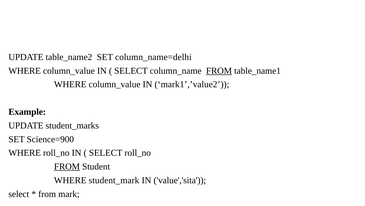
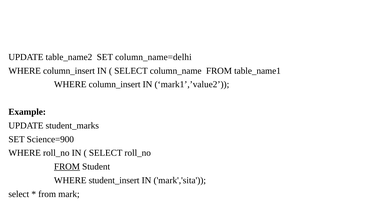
column_value at (69, 71): column_value -> column_insert
FROM at (219, 71) underline: present -> none
column_value at (115, 84): column_value -> column_insert
student_mark: student_mark -> student_insert
value','sita: value','sita -> mark','sita
